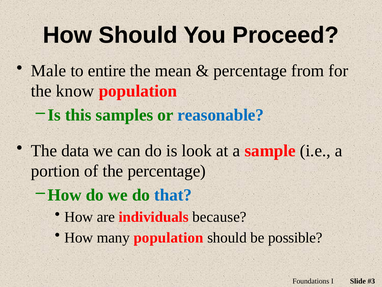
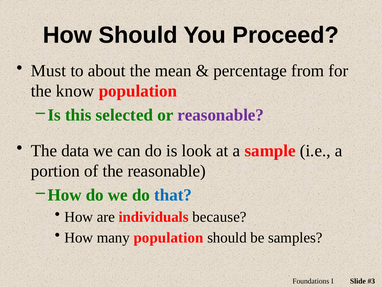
Male: Male -> Must
entire: entire -> about
samples: samples -> selected
reasonable at (221, 115) colour: blue -> purple
the percentage: percentage -> reasonable
possible: possible -> samples
